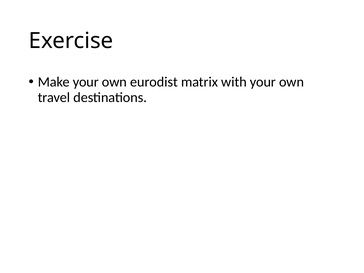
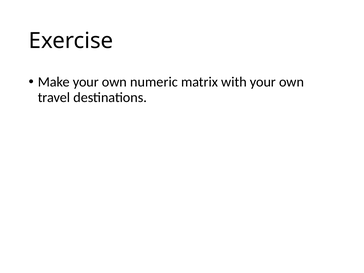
eurodist: eurodist -> numeric
